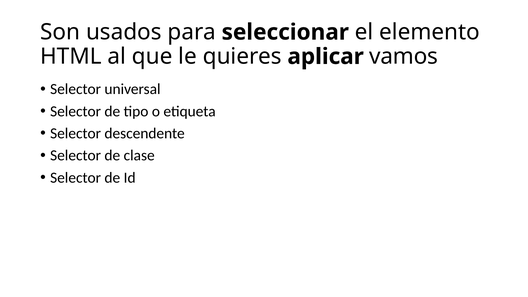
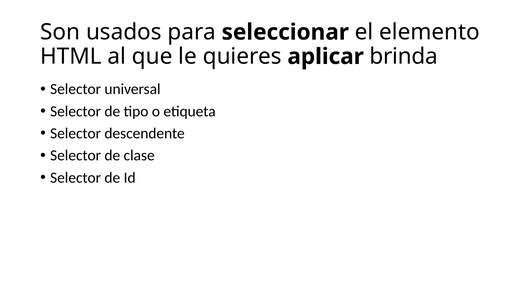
vamos: vamos -> brinda
